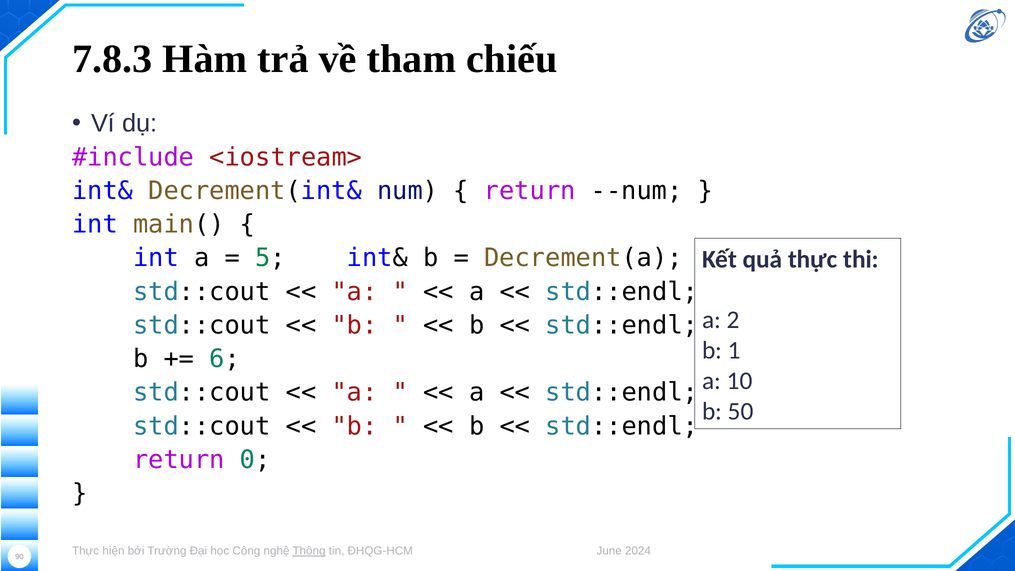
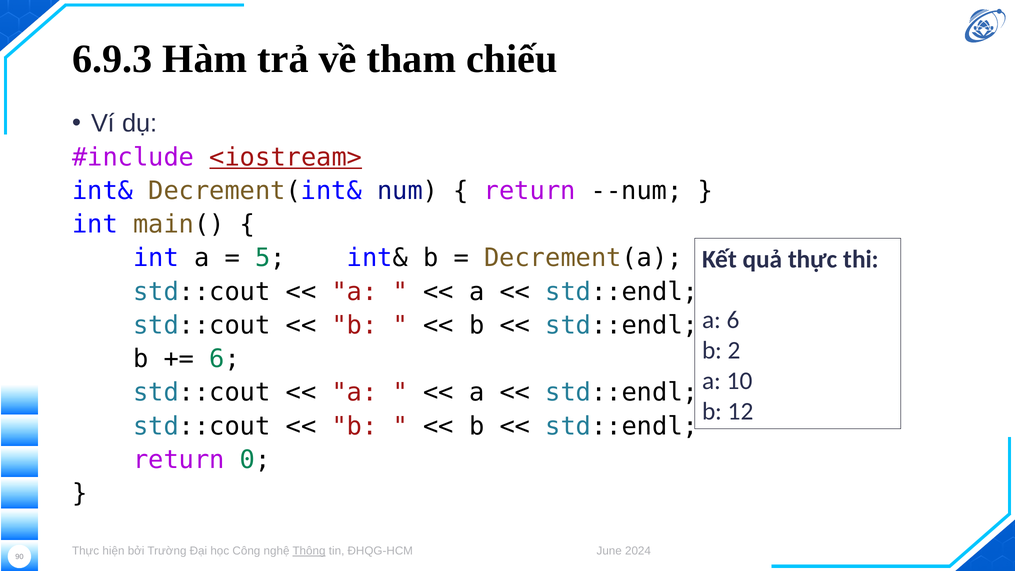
7.8.3: 7.8.3 -> 6.9.3
<iostream> underline: none -> present
a 2: 2 -> 6
1: 1 -> 2
50: 50 -> 12
